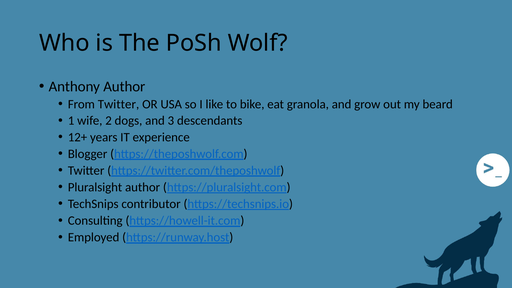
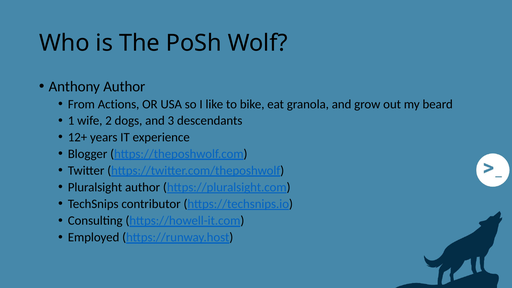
From Twitter: Twitter -> Actions
